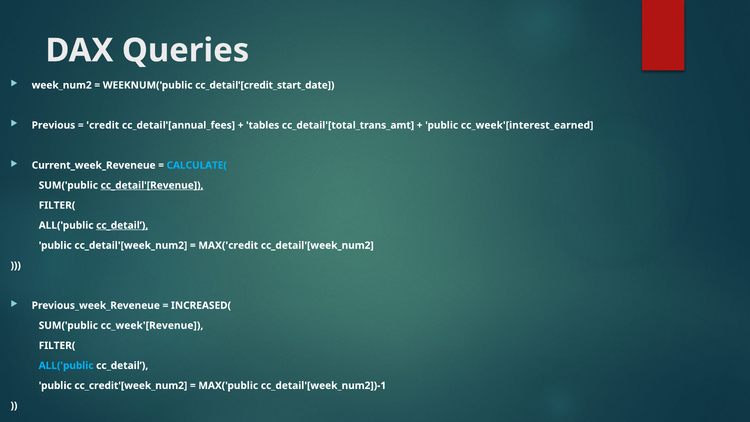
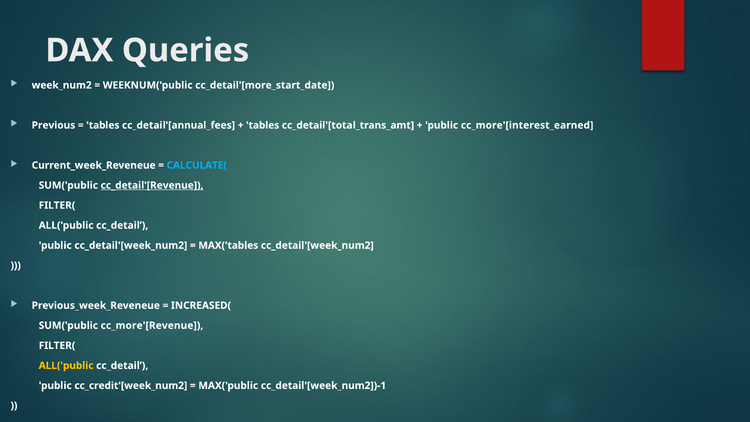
cc_detail'[credit_start_date: cc_detail'[credit_start_date -> cc_detail'[more_start_date
credit at (103, 125): credit -> tables
cc_week'[interest_earned: cc_week'[interest_earned -> cc_more'[interest_earned
cc_detail at (122, 225) underline: present -> none
MAX('credit: MAX('credit -> MAX('tables
cc_week'[Revenue: cc_week'[Revenue -> cc_more'[Revenue
ALL('public at (66, 365) colour: light blue -> yellow
